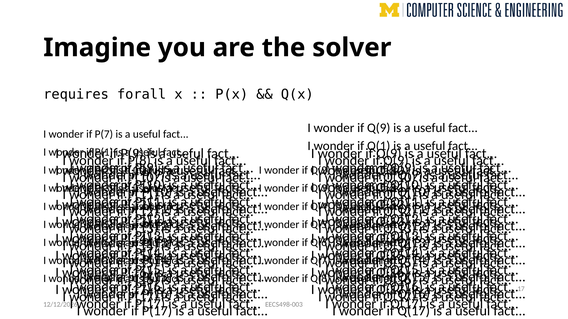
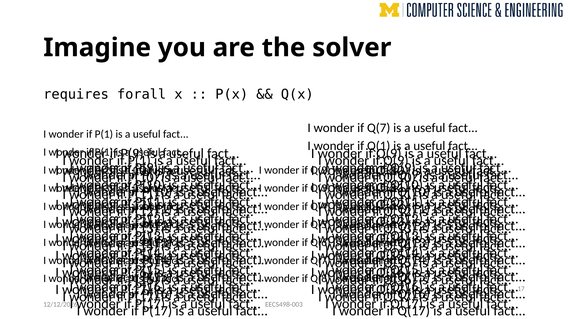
Q(9 at (379, 128): Q(9 -> Q(7
P(7 at (104, 134): P(7 -> P(1
P(8 at (139, 161): P(8 -> P(1
